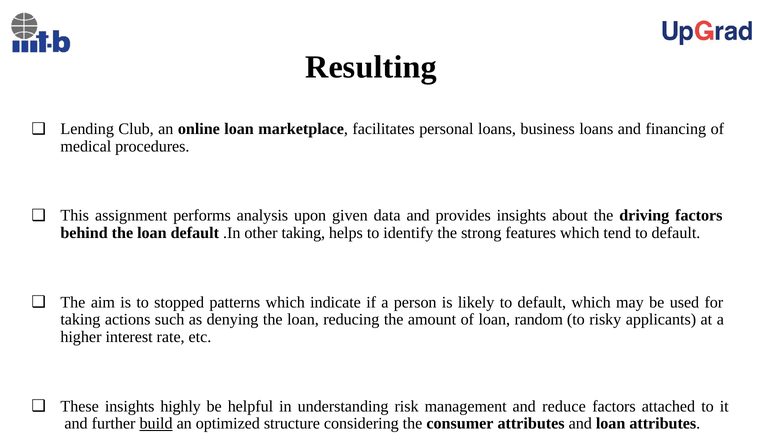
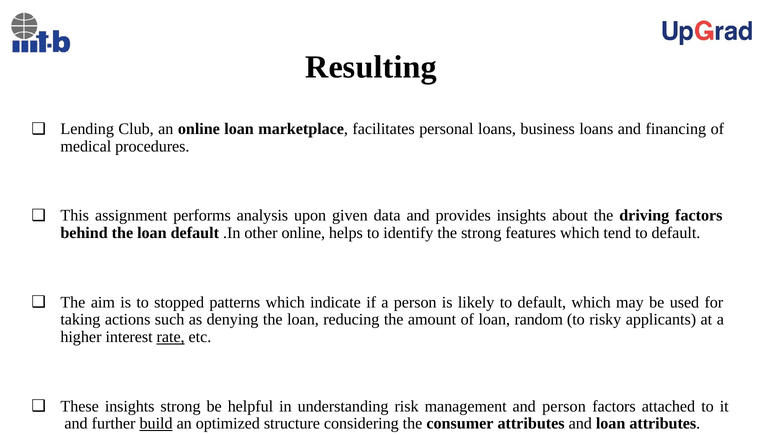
other taking: taking -> online
rate underline: none -> present
insights highly: highly -> strong
and reduce: reduce -> person
